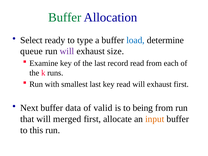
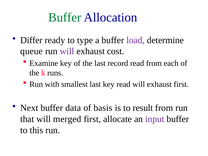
Select: Select -> Differ
load colour: blue -> purple
size: size -> cost
valid: valid -> basis
being: being -> result
input colour: orange -> purple
